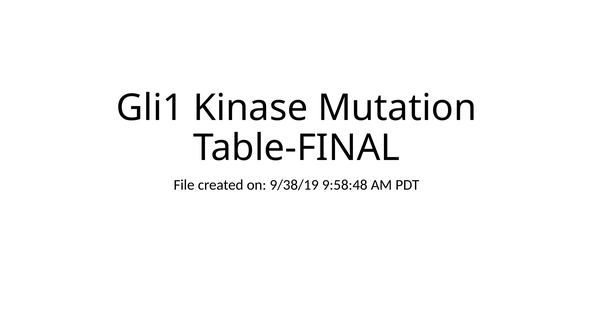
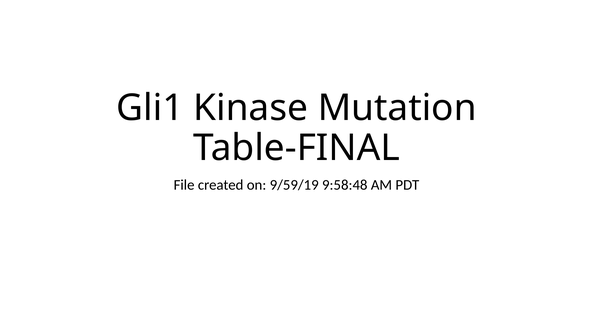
9/38/19: 9/38/19 -> 9/59/19
